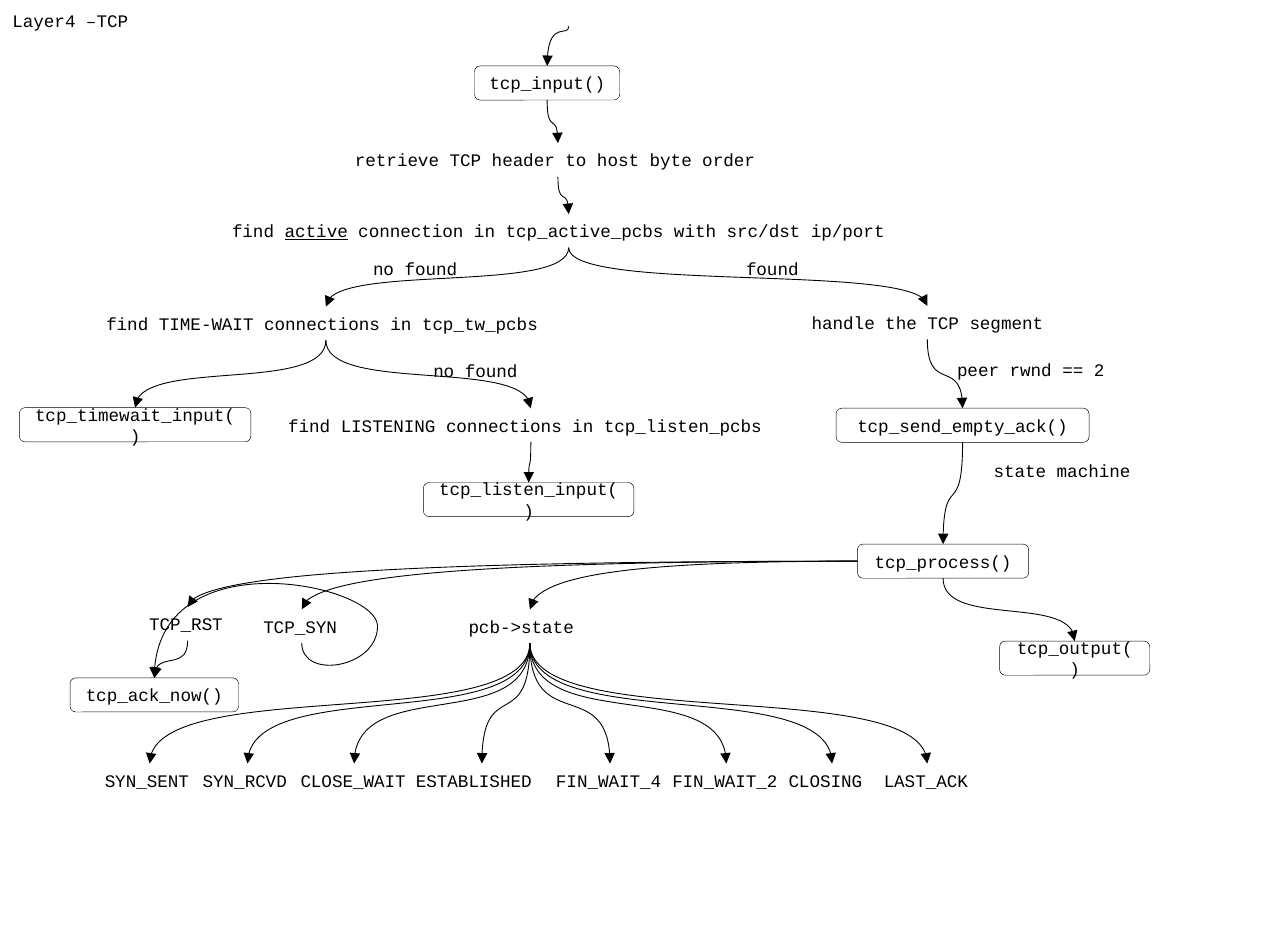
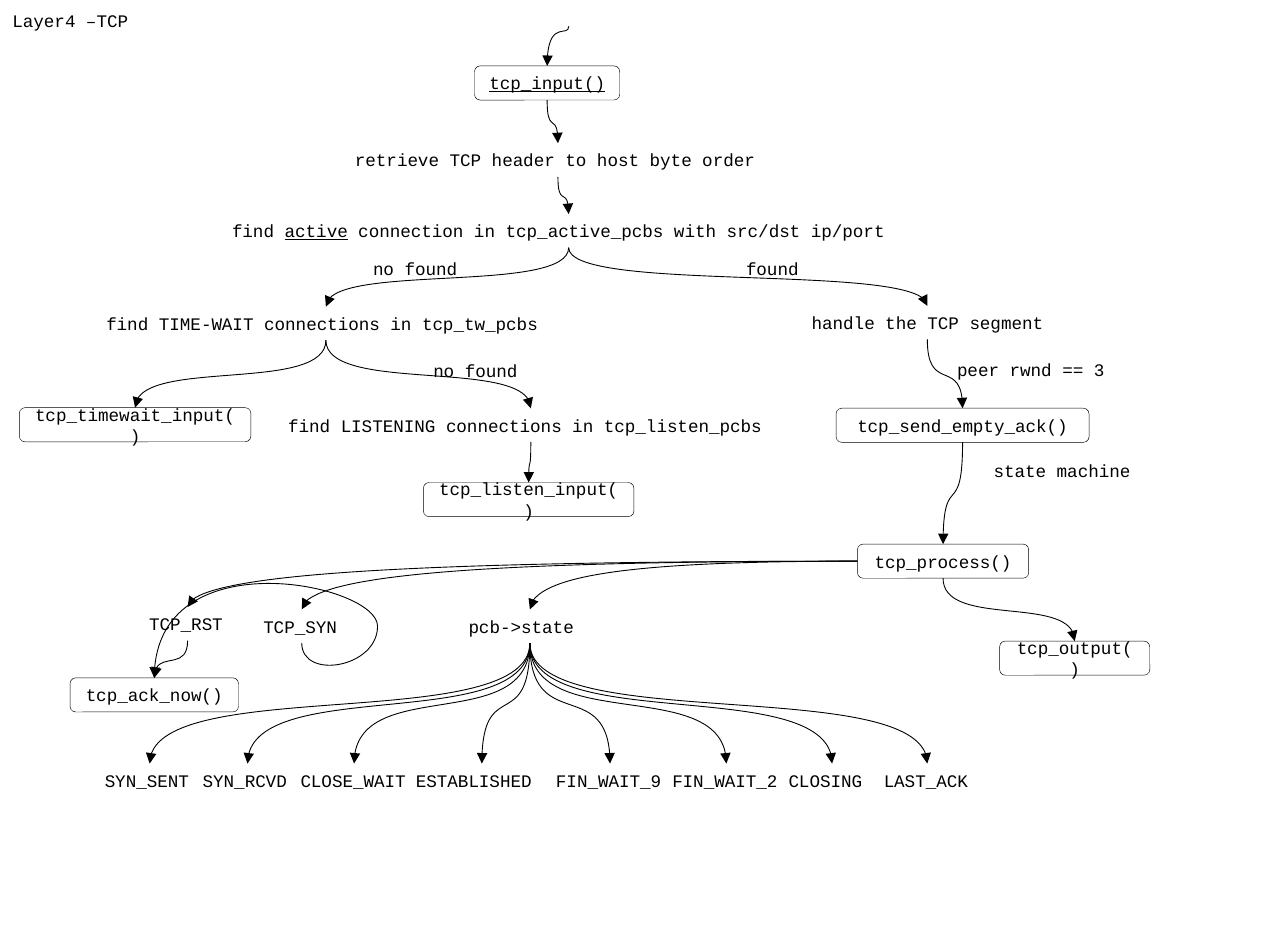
tcp_input( underline: none -> present
2: 2 -> 3
FIN_WAIT_4: FIN_WAIT_4 -> FIN_WAIT_9
